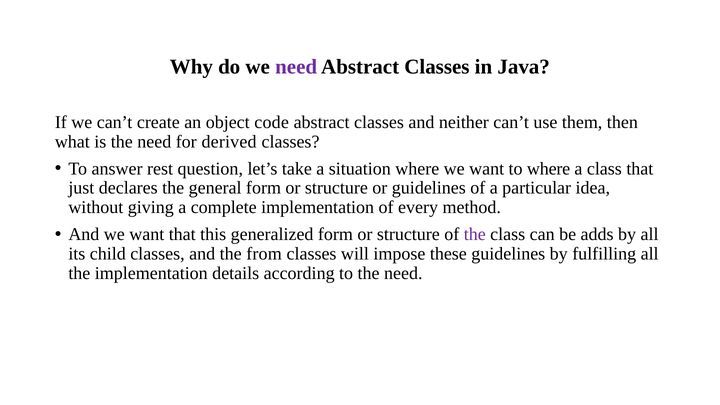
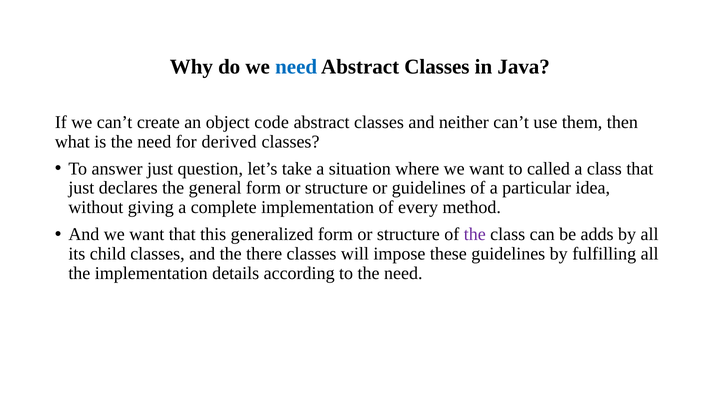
need at (296, 67) colour: purple -> blue
answer rest: rest -> just
to where: where -> called
from: from -> there
